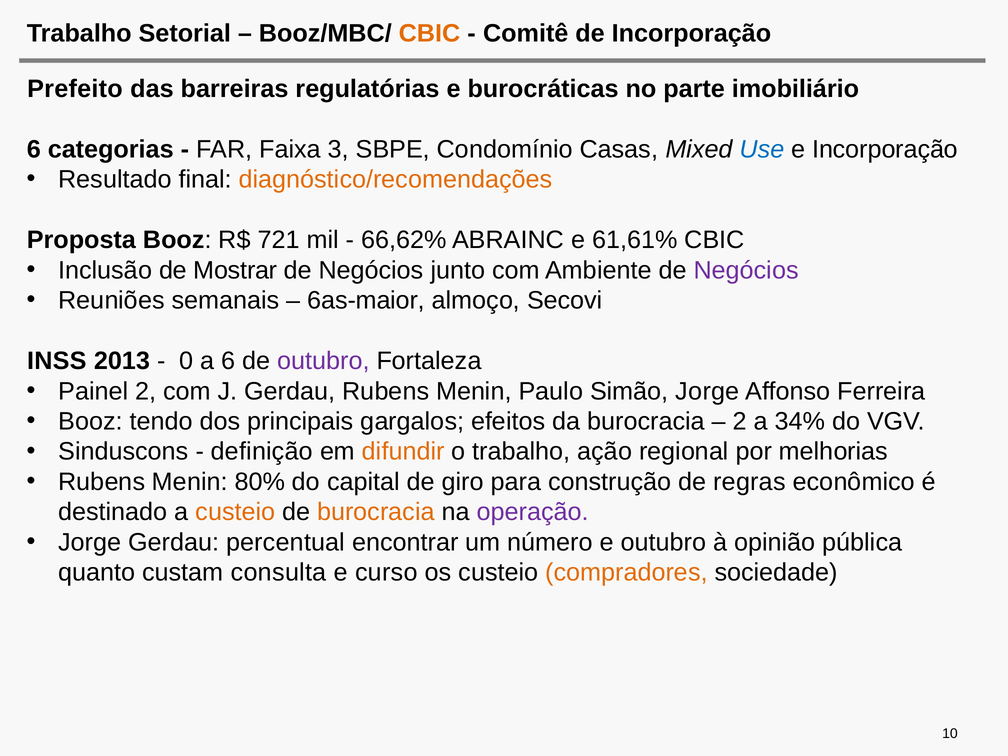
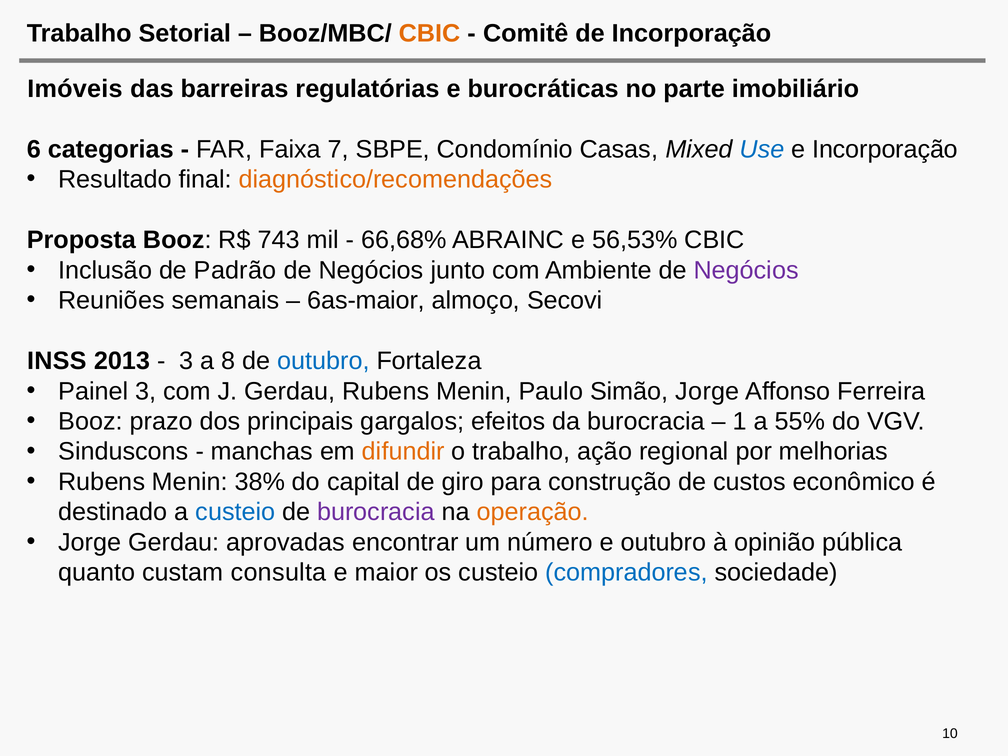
Prefeito: Prefeito -> Imóveis
3: 3 -> 7
721: 721 -> 743
66,62%: 66,62% -> 66,68%
61,61%: 61,61% -> 56,53%
Mostrar: Mostrar -> Padrão
0 at (186, 361): 0 -> 3
a 6: 6 -> 8
outubro at (323, 361) colour: purple -> blue
Painel 2: 2 -> 3
tendo: tendo -> prazo
2 at (740, 421): 2 -> 1
34%: 34% -> 55%
definição: definição -> manchas
80%: 80% -> 38%
regras: regras -> custos
custeio at (235, 512) colour: orange -> blue
burocracia at (376, 512) colour: orange -> purple
operação colour: purple -> orange
percentual: percentual -> aprovadas
curso: curso -> maior
compradores colour: orange -> blue
